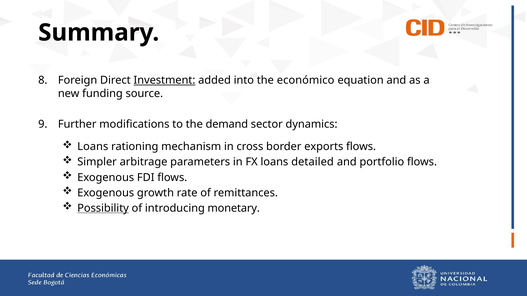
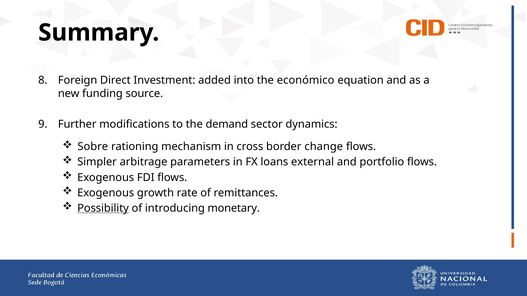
Investment underline: present -> none
Loans at (93, 147): Loans -> Sobre
exports: exports -> change
detailed: detailed -> external
